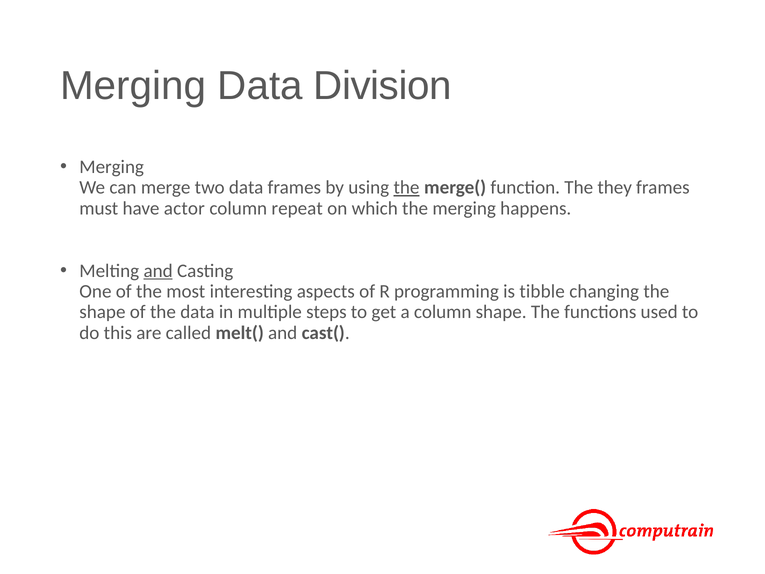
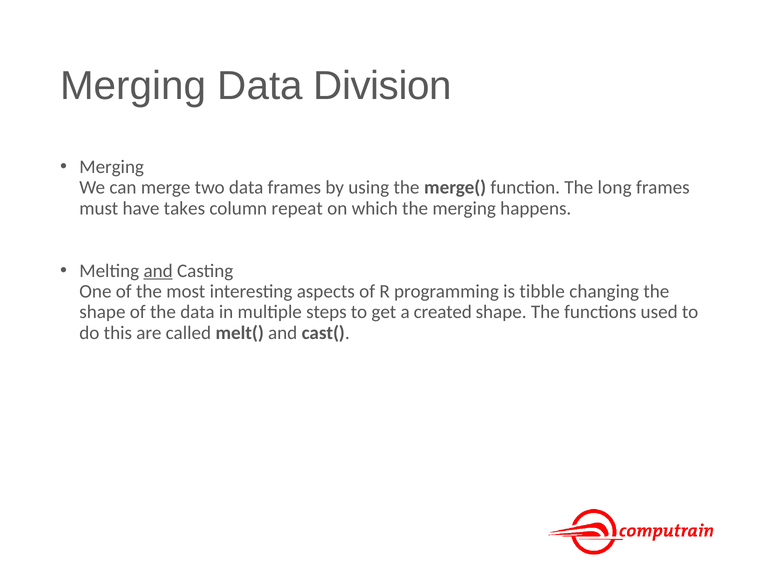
the at (407, 187) underline: present -> none
they: they -> long
actor: actor -> takes
a column: column -> created
